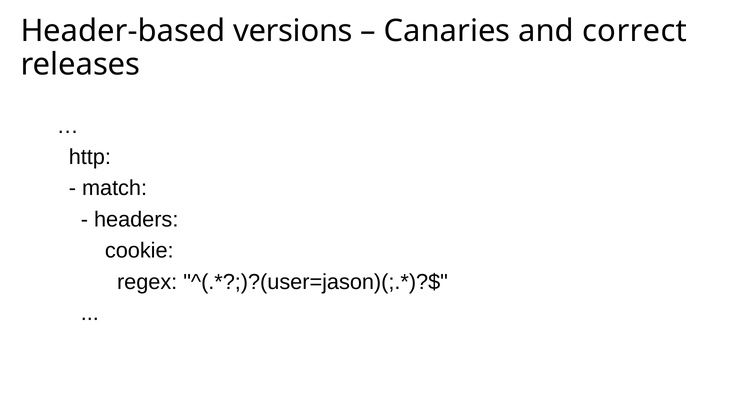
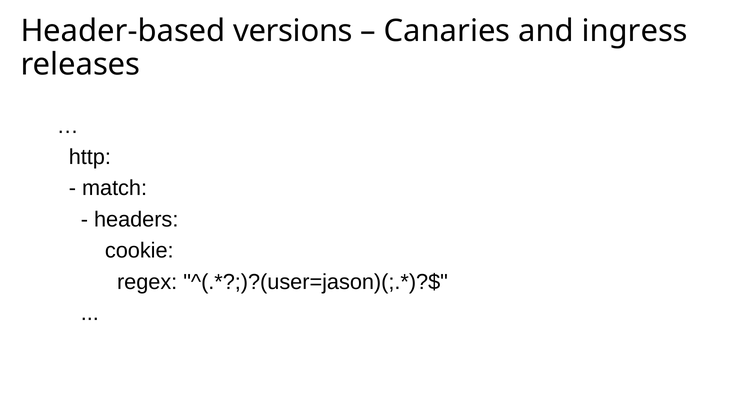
correct: correct -> ingress
